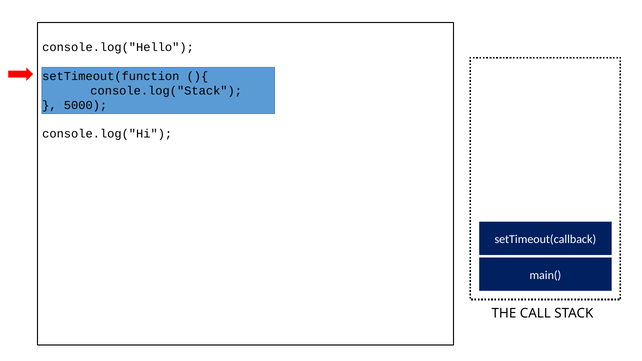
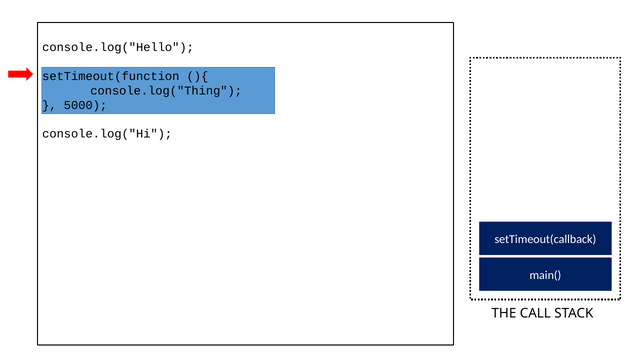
console.log("Stack: console.log("Stack -> console.log("Thing
